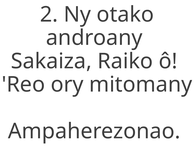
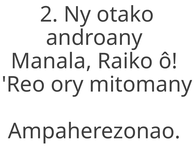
Sakaiza: Sakaiza -> Manala
